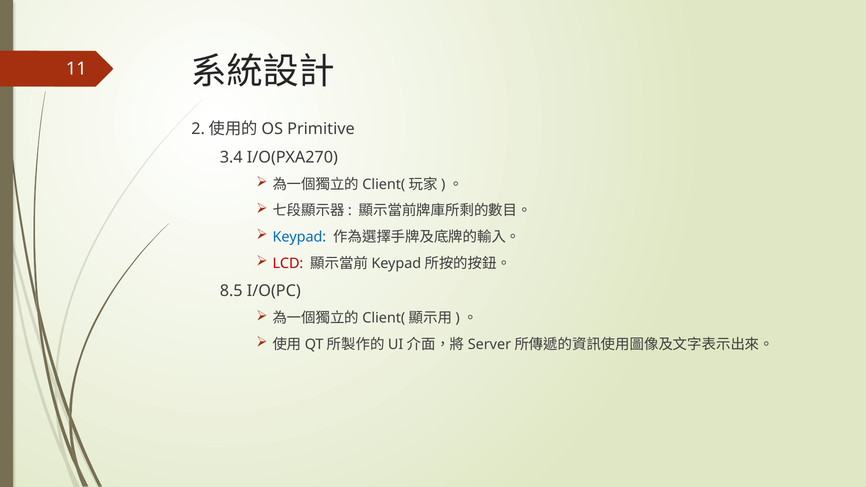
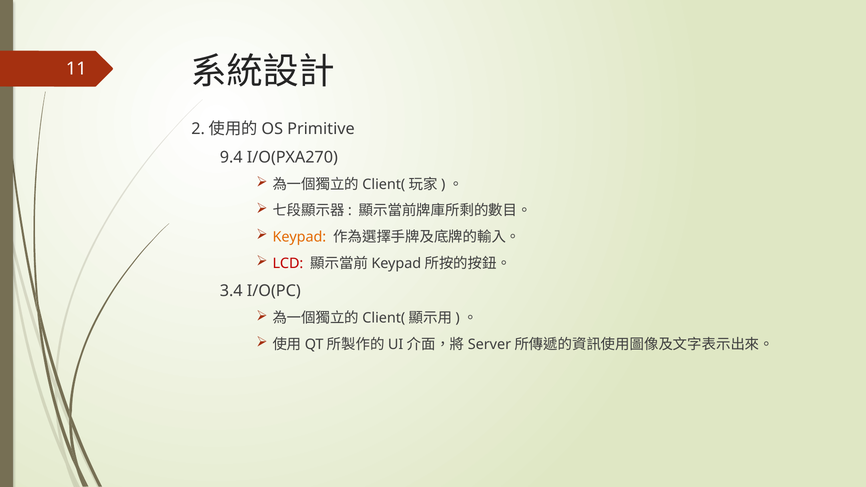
3.4: 3.4 -> 9.4
Keypad colour: blue -> orange
8.5: 8.5 -> 3.4
